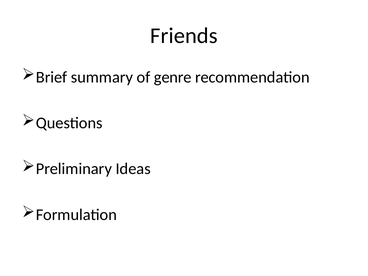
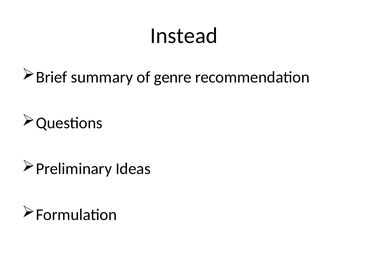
Friends: Friends -> Instead
